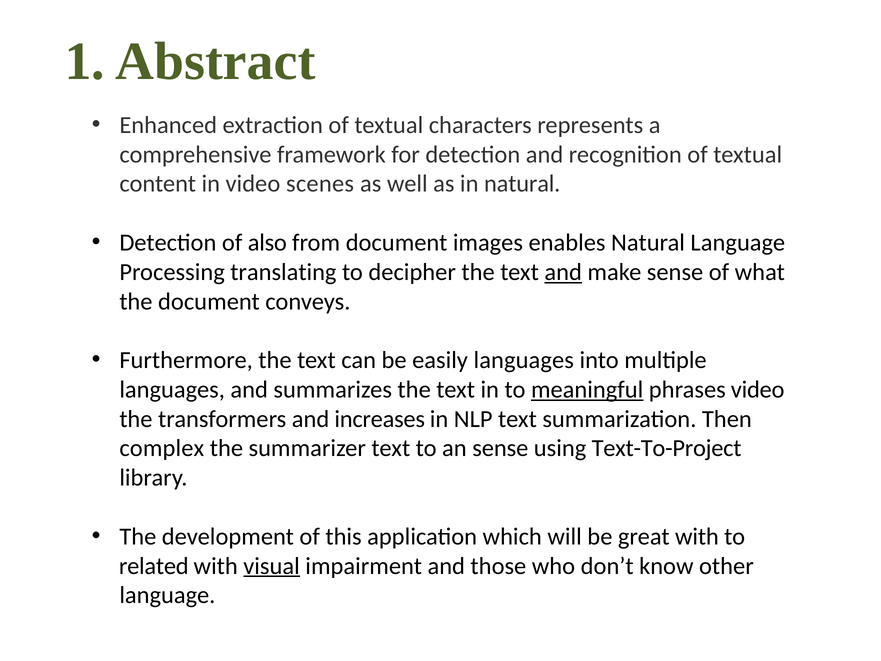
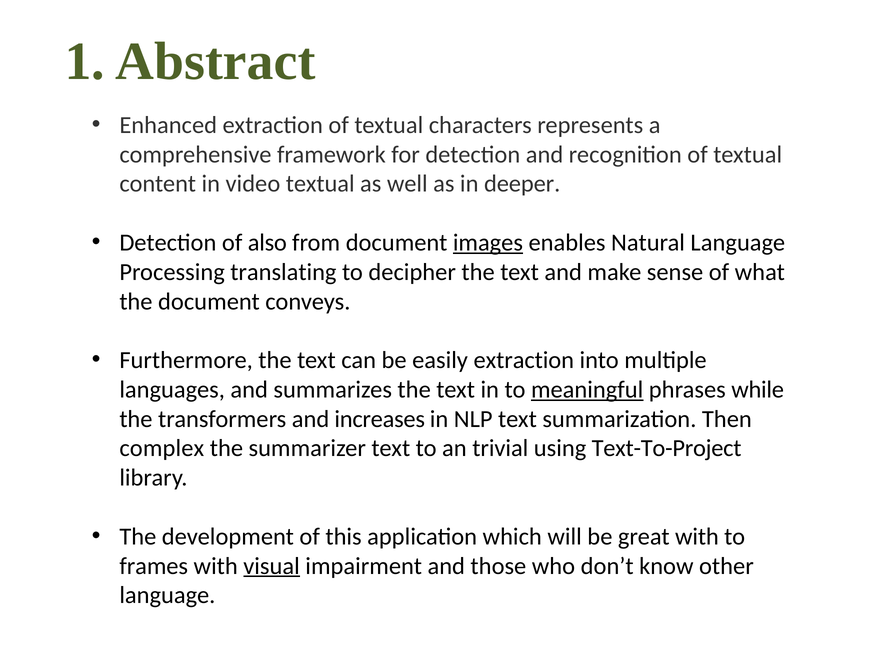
video scenes: scenes -> textual
in natural: natural -> deeper
images underline: none -> present
and at (563, 272) underline: present -> none
easily languages: languages -> extraction
phrases video: video -> while
an sense: sense -> trivial
related: related -> frames
